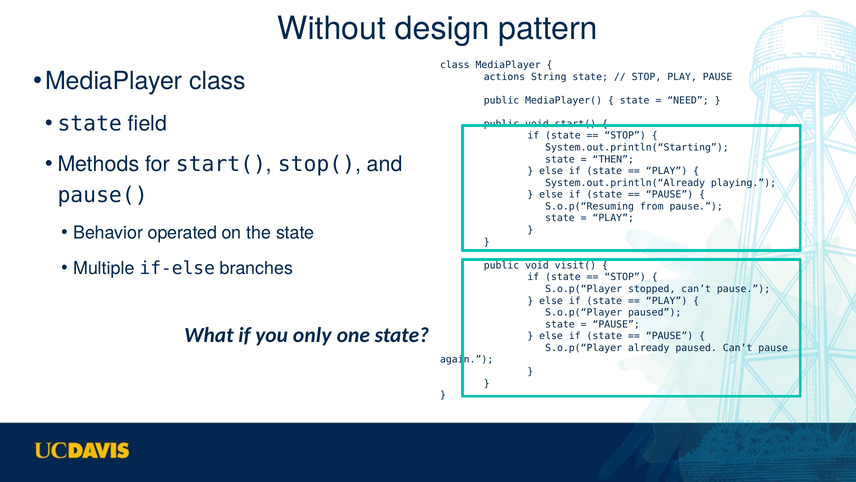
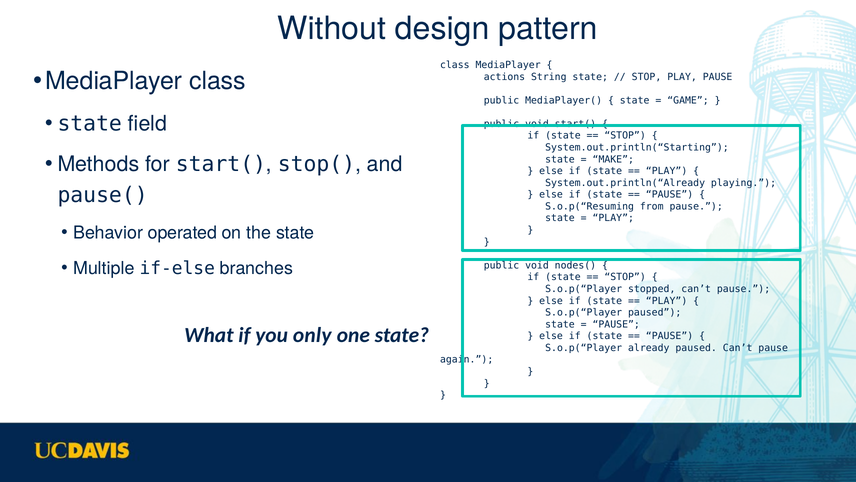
NEED: NEED -> GAME
THEN: THEN -> MAKE
visit(: visit( -> nodes(
